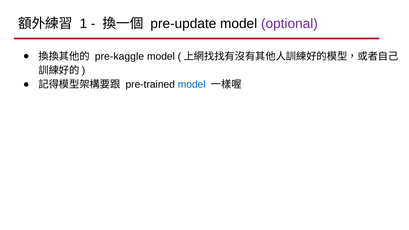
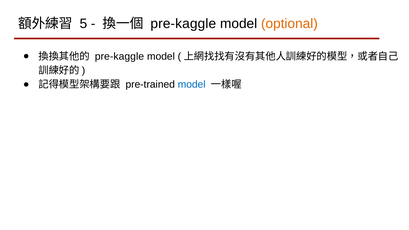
1: 1 -> 5
pre-update at (183, 24): pre-update -> pre-kaggle
optional colour: purple -> orange
